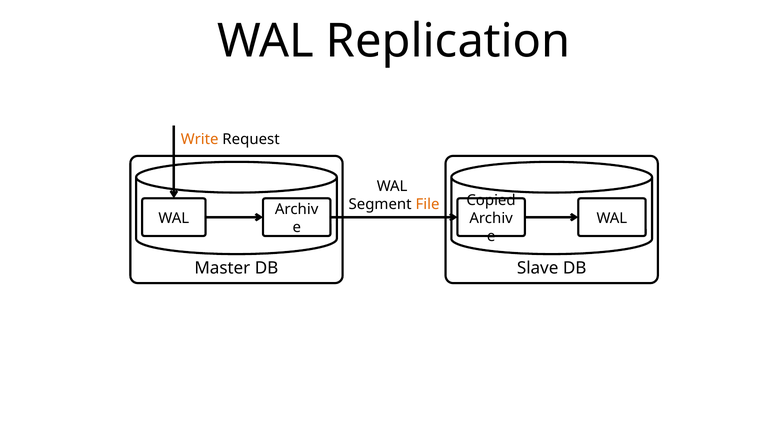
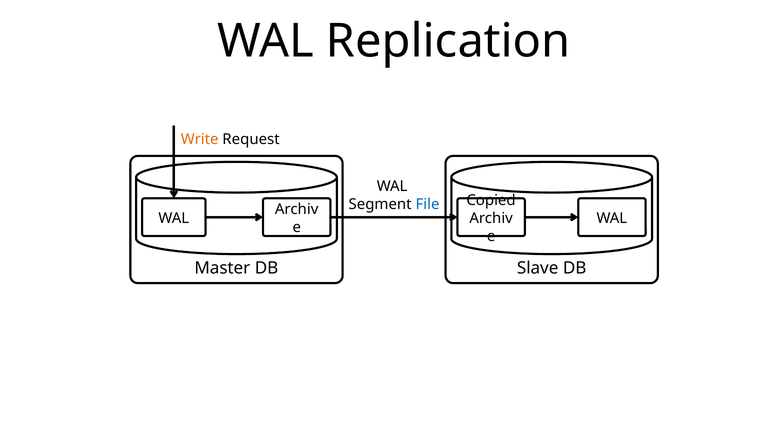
File colour: orange -> blue
